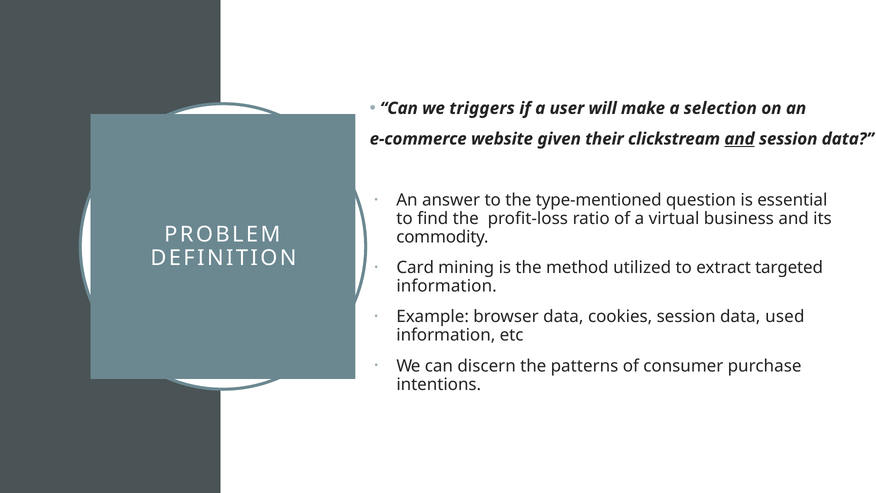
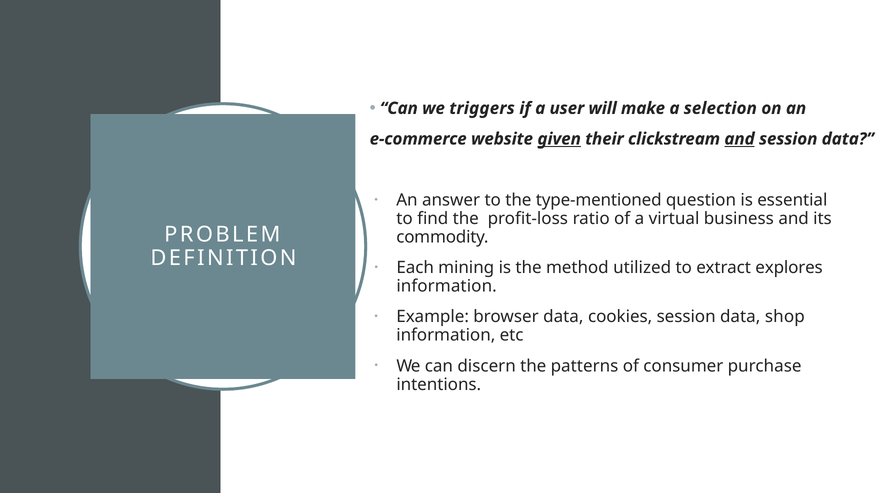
given underline: none -> present
Card: Card -> Each
targeted: targeted -> explores
used: used -> shop
